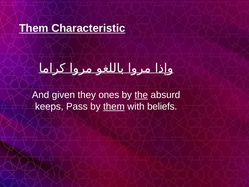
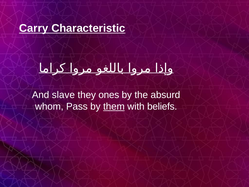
Them at (34, 28): Them -> Carry
given: given -> slave
the underline: present -> none
keeps: keeps -> whom
